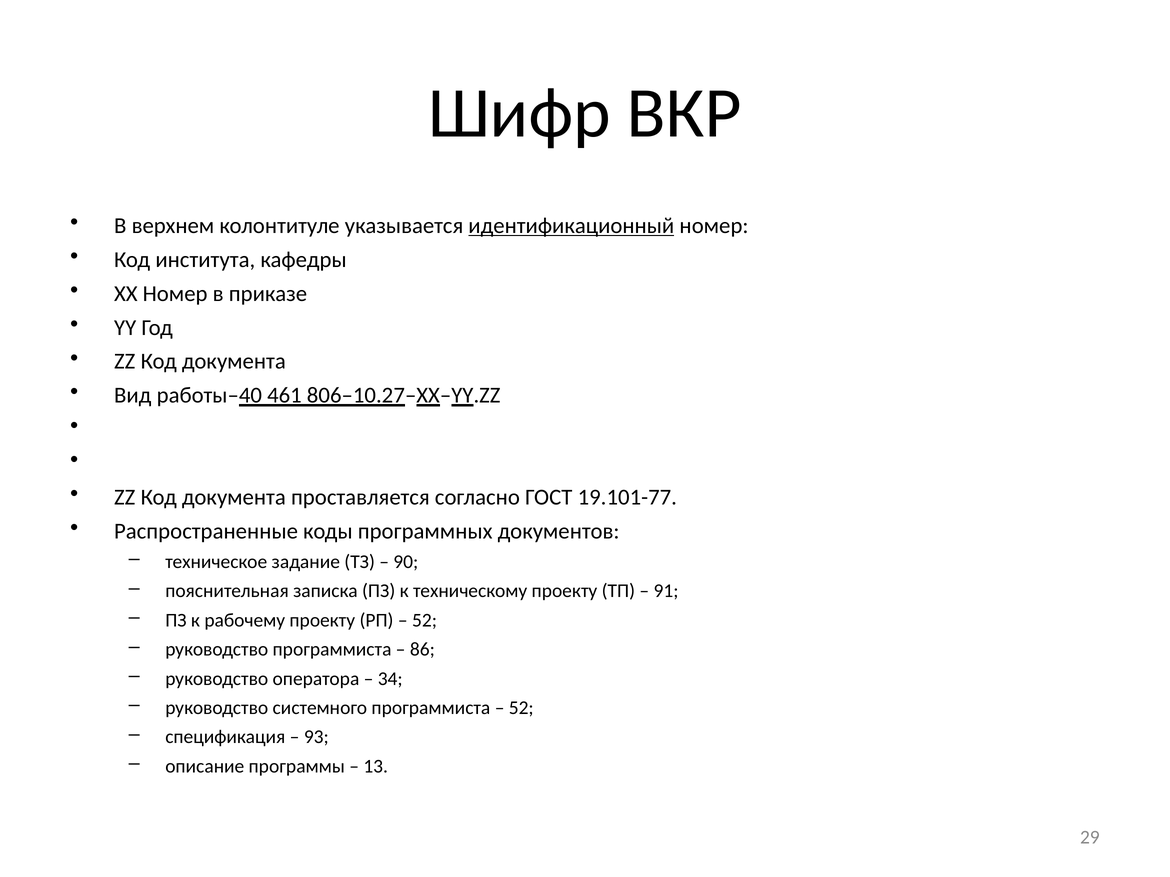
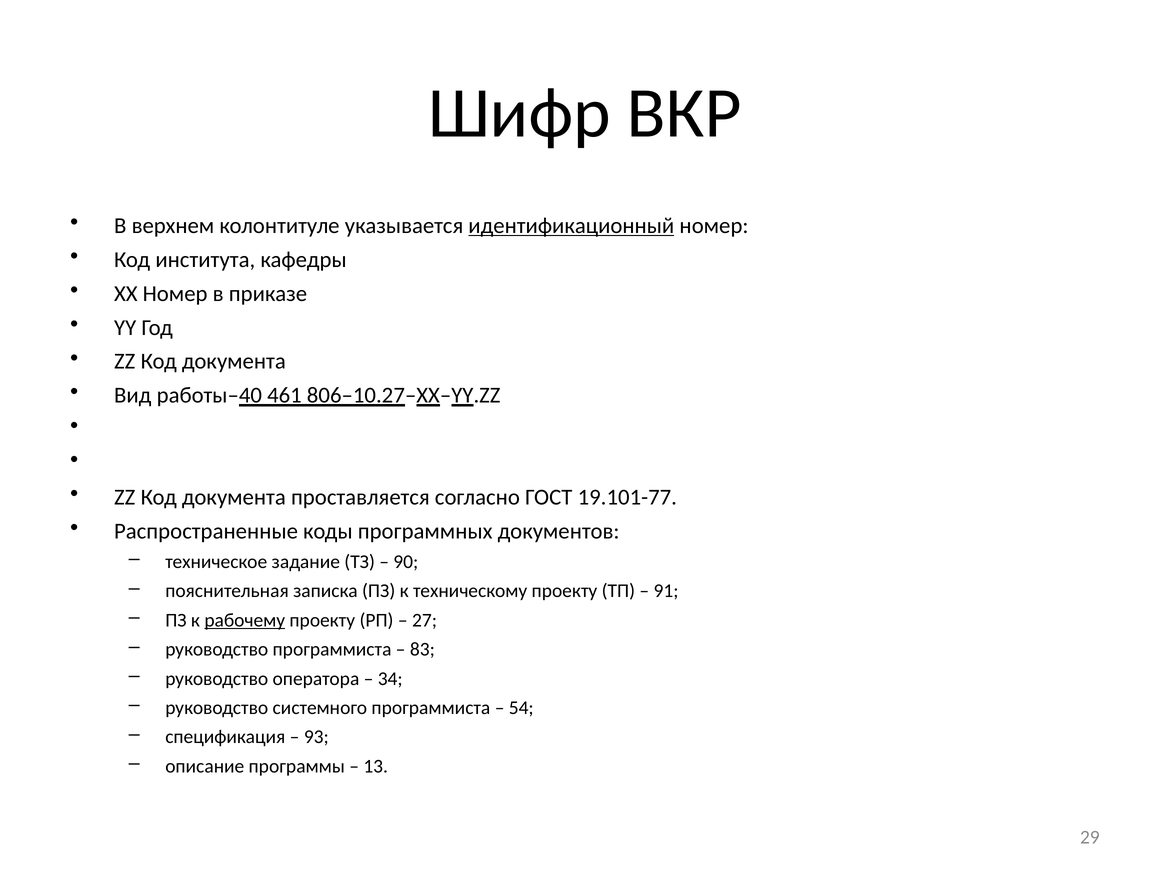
рабочему underline: none -> present
52 at (425, 620): 52 -> 27
86: 86 -> 83
52 at (521, 708): 52 -> 54
